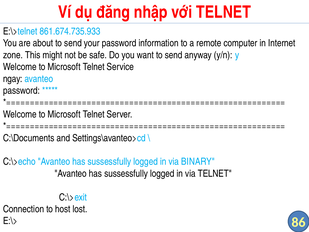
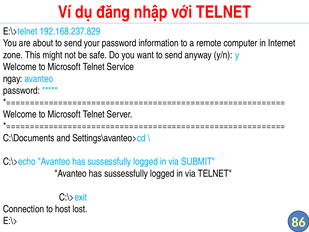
861.674.735.933: 861.674.735.933 -> 192.168.237.829
BINARY: BINARY -> SUBMIT
